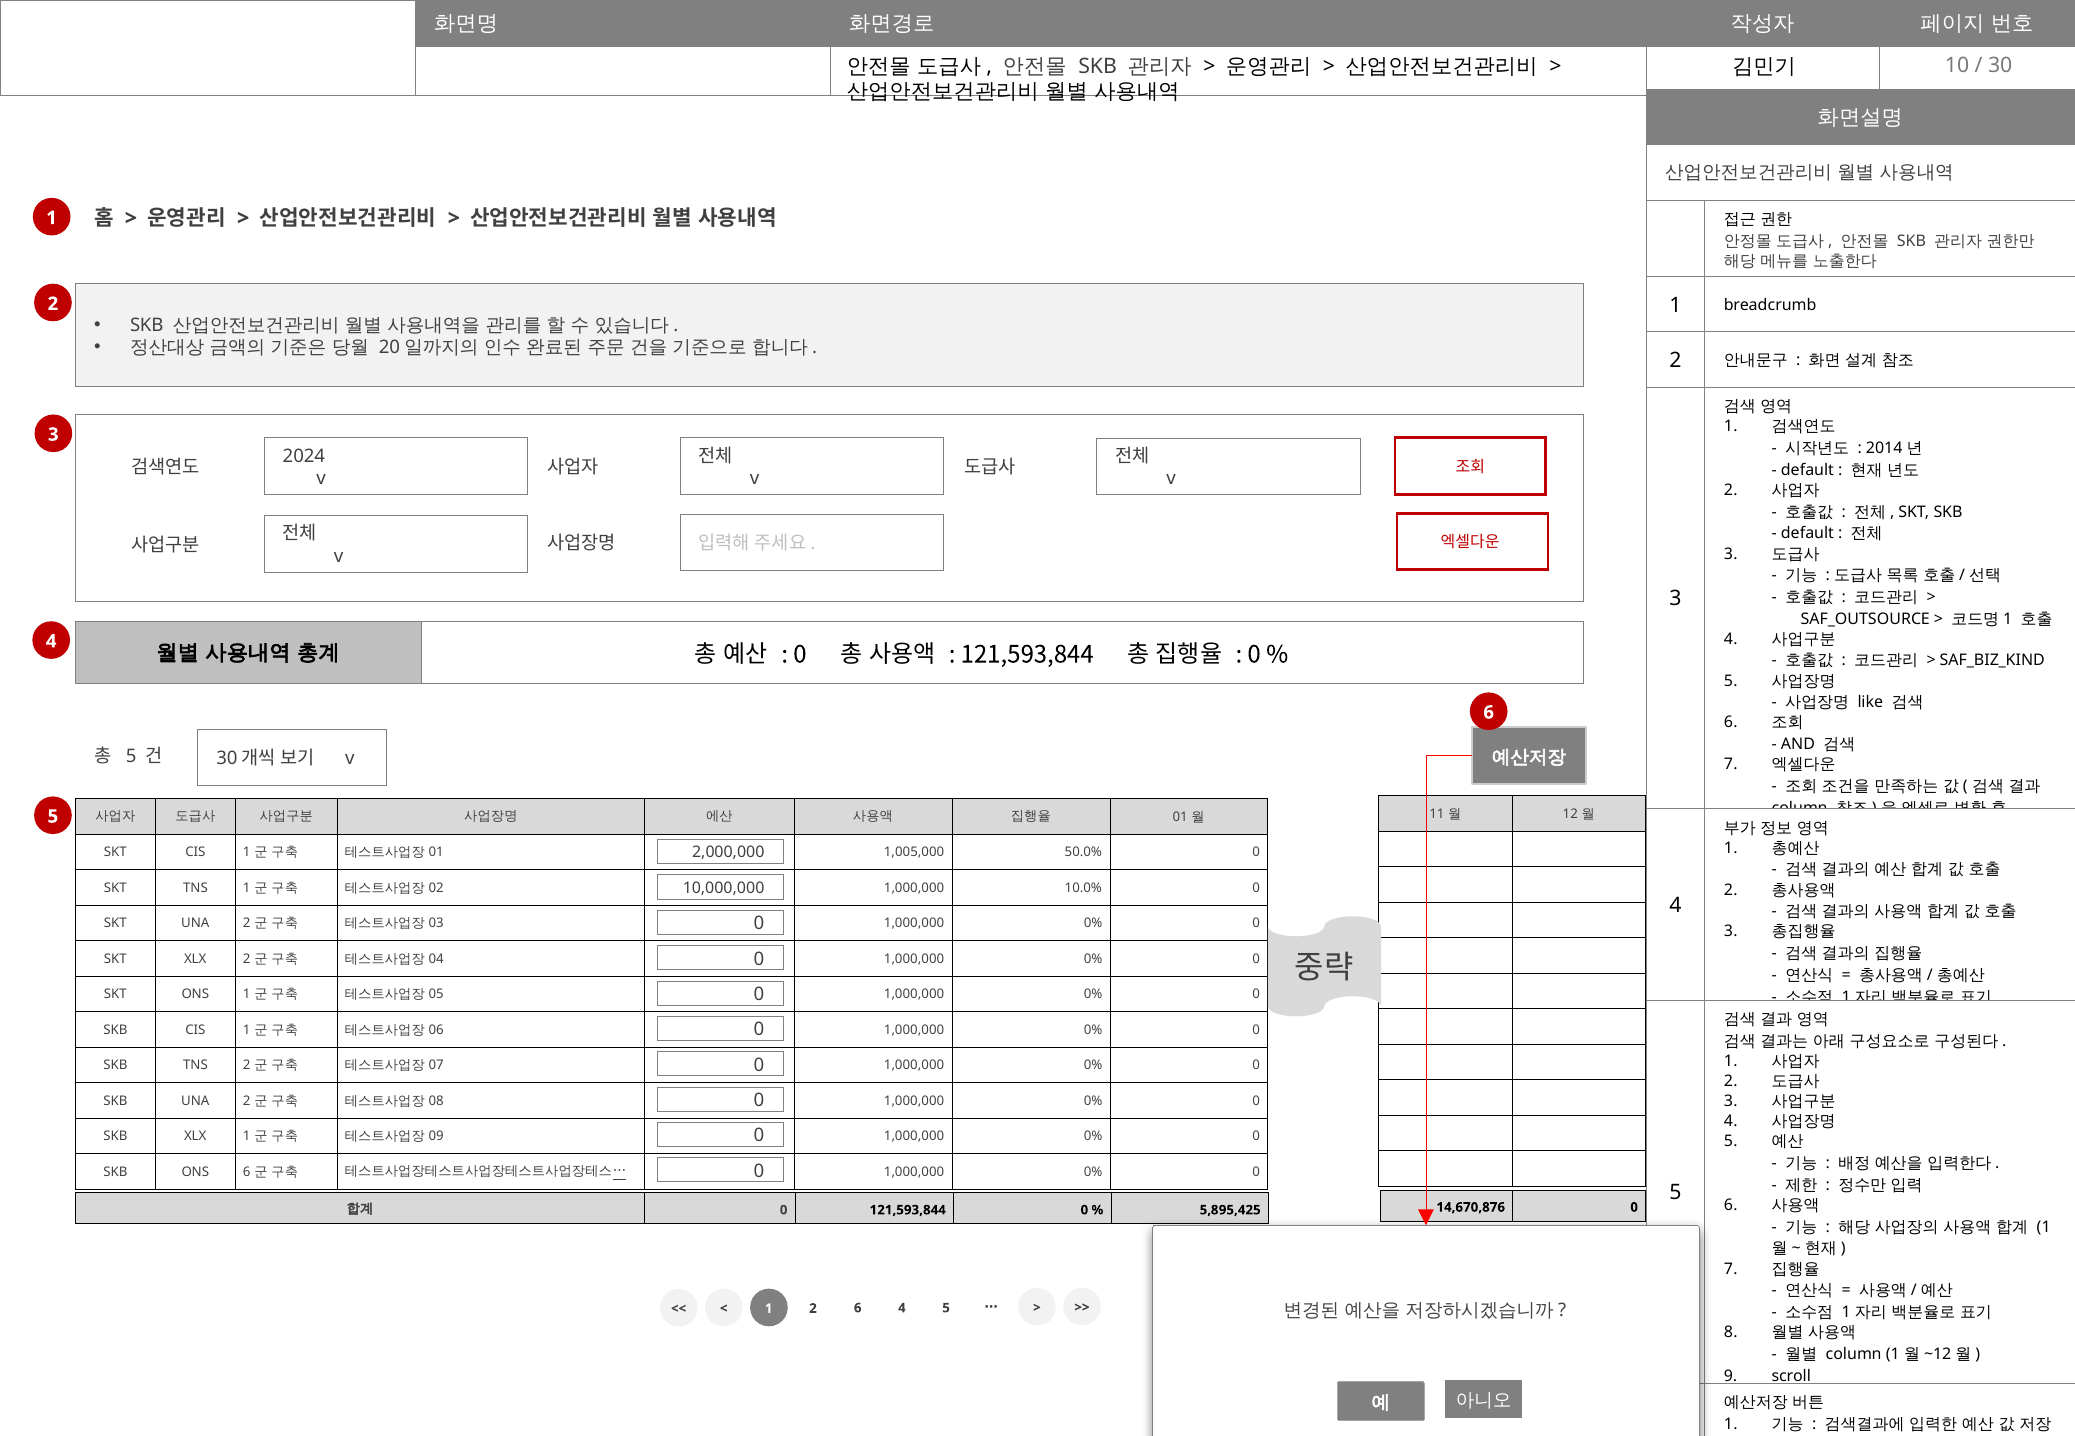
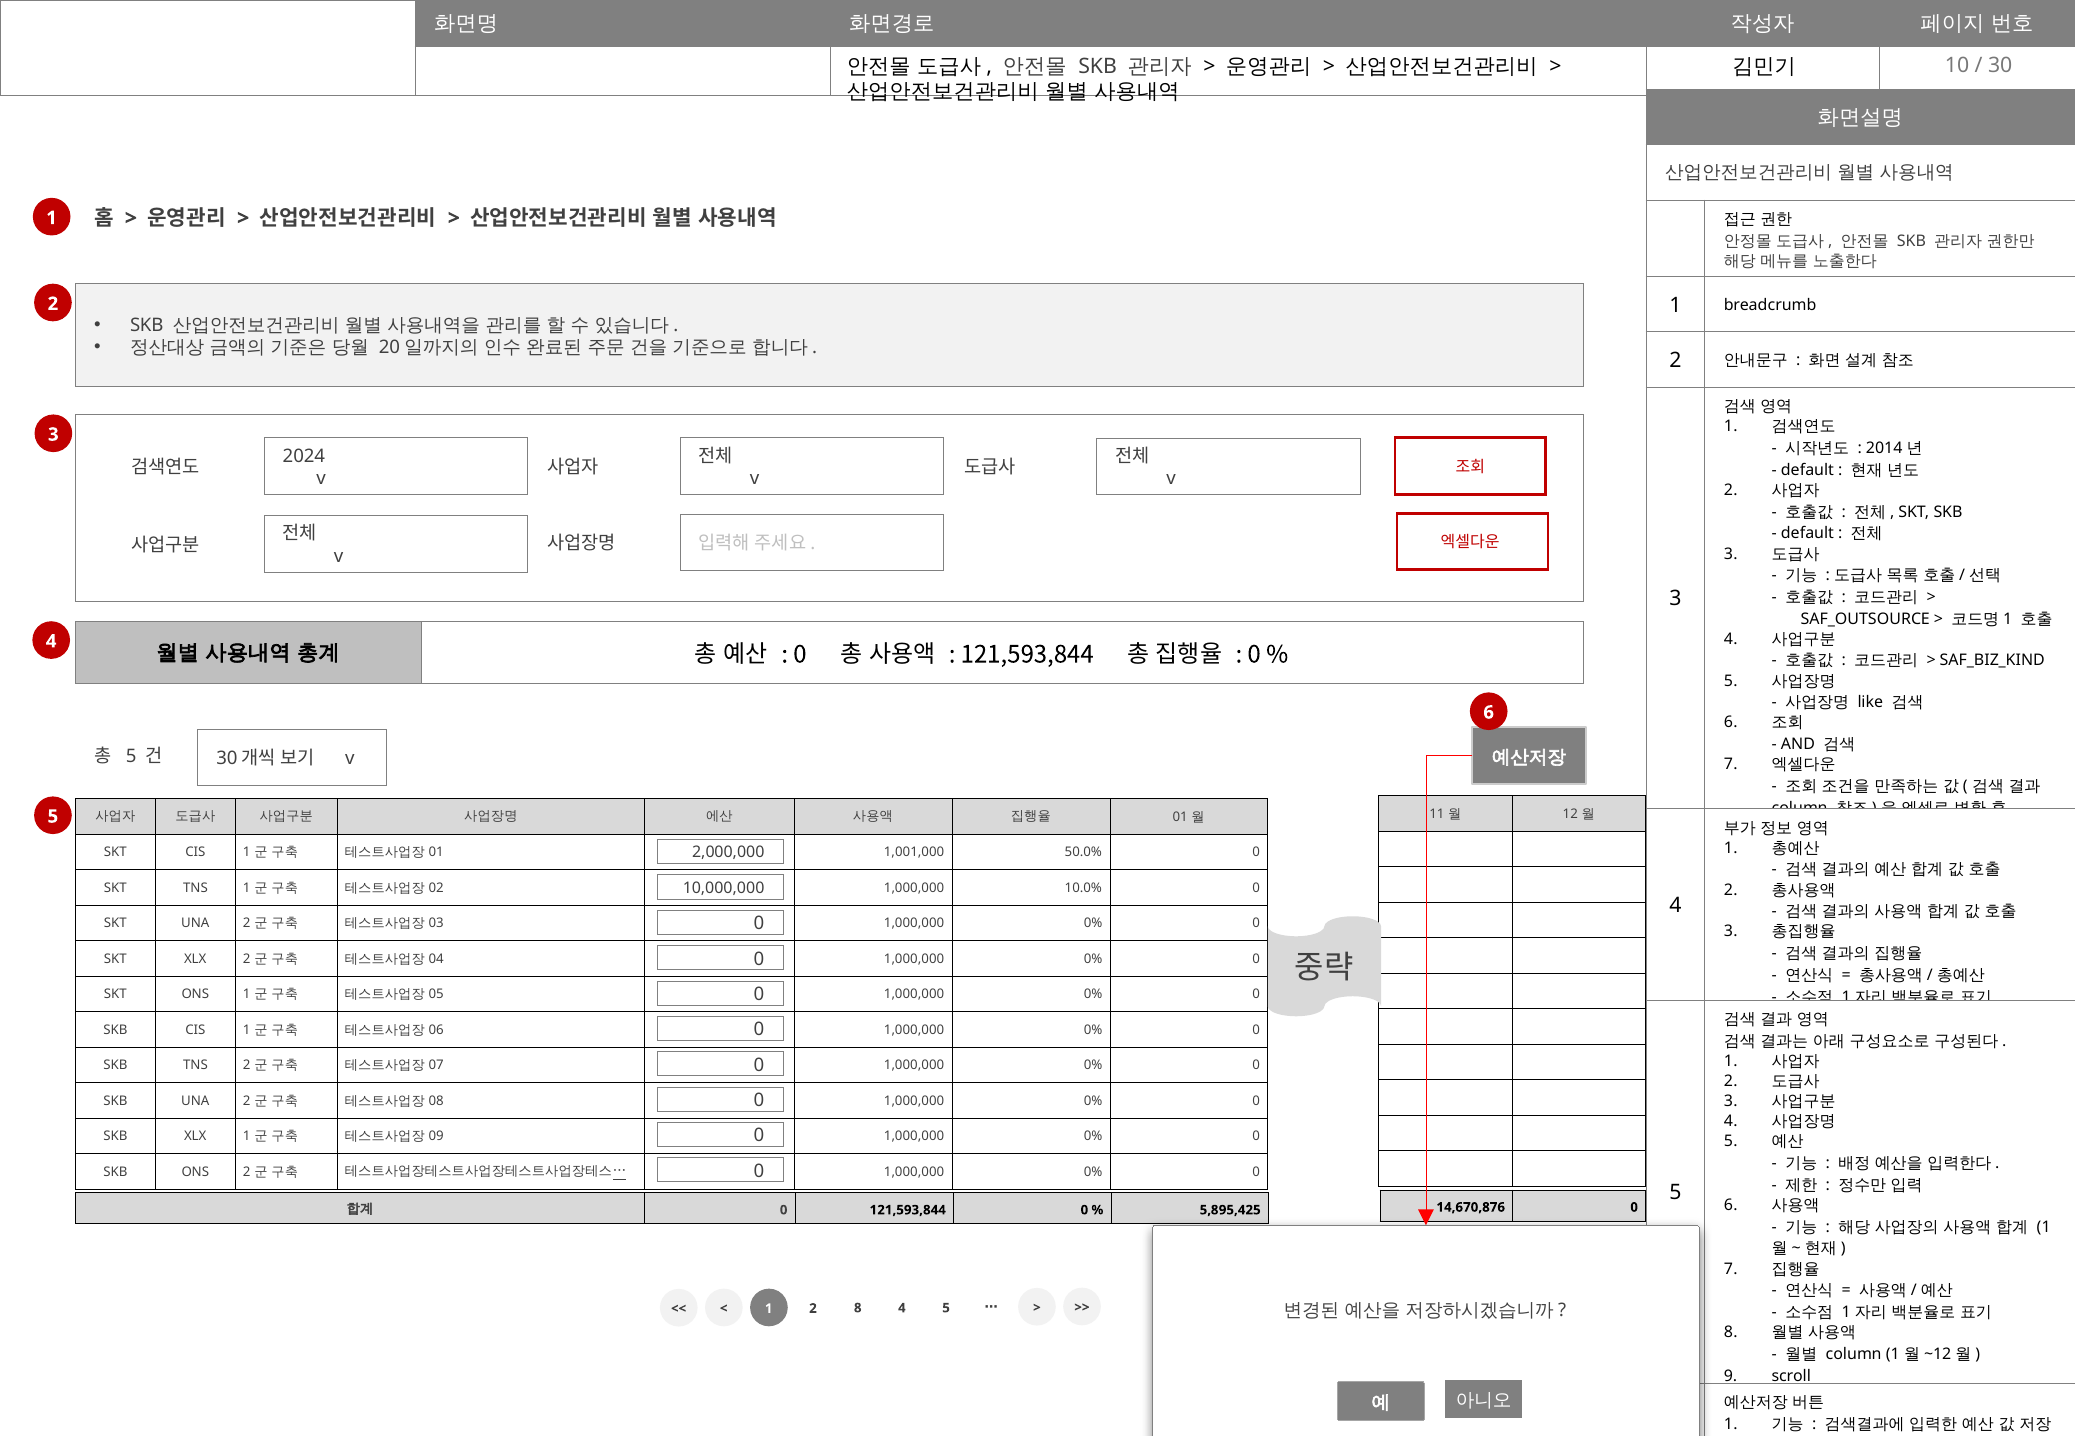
1,005,000: 1,005,000 -> 1,001,000
ONS 6: 6 -> 2
2 6: 6 -> 8
